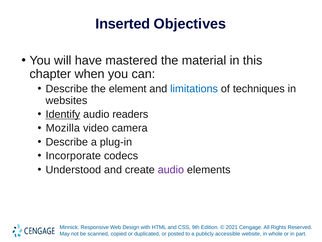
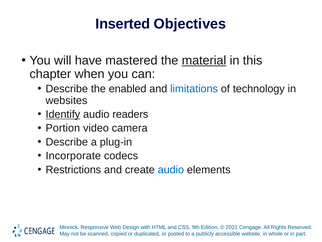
material underline: none -> present
element: element -> enabled
techniques: techniques -> technology
Mozilla: Mozilla -> Portion
Understood: Understood -> Restrictions
audio at (171, 169) colour: purple -> blue
